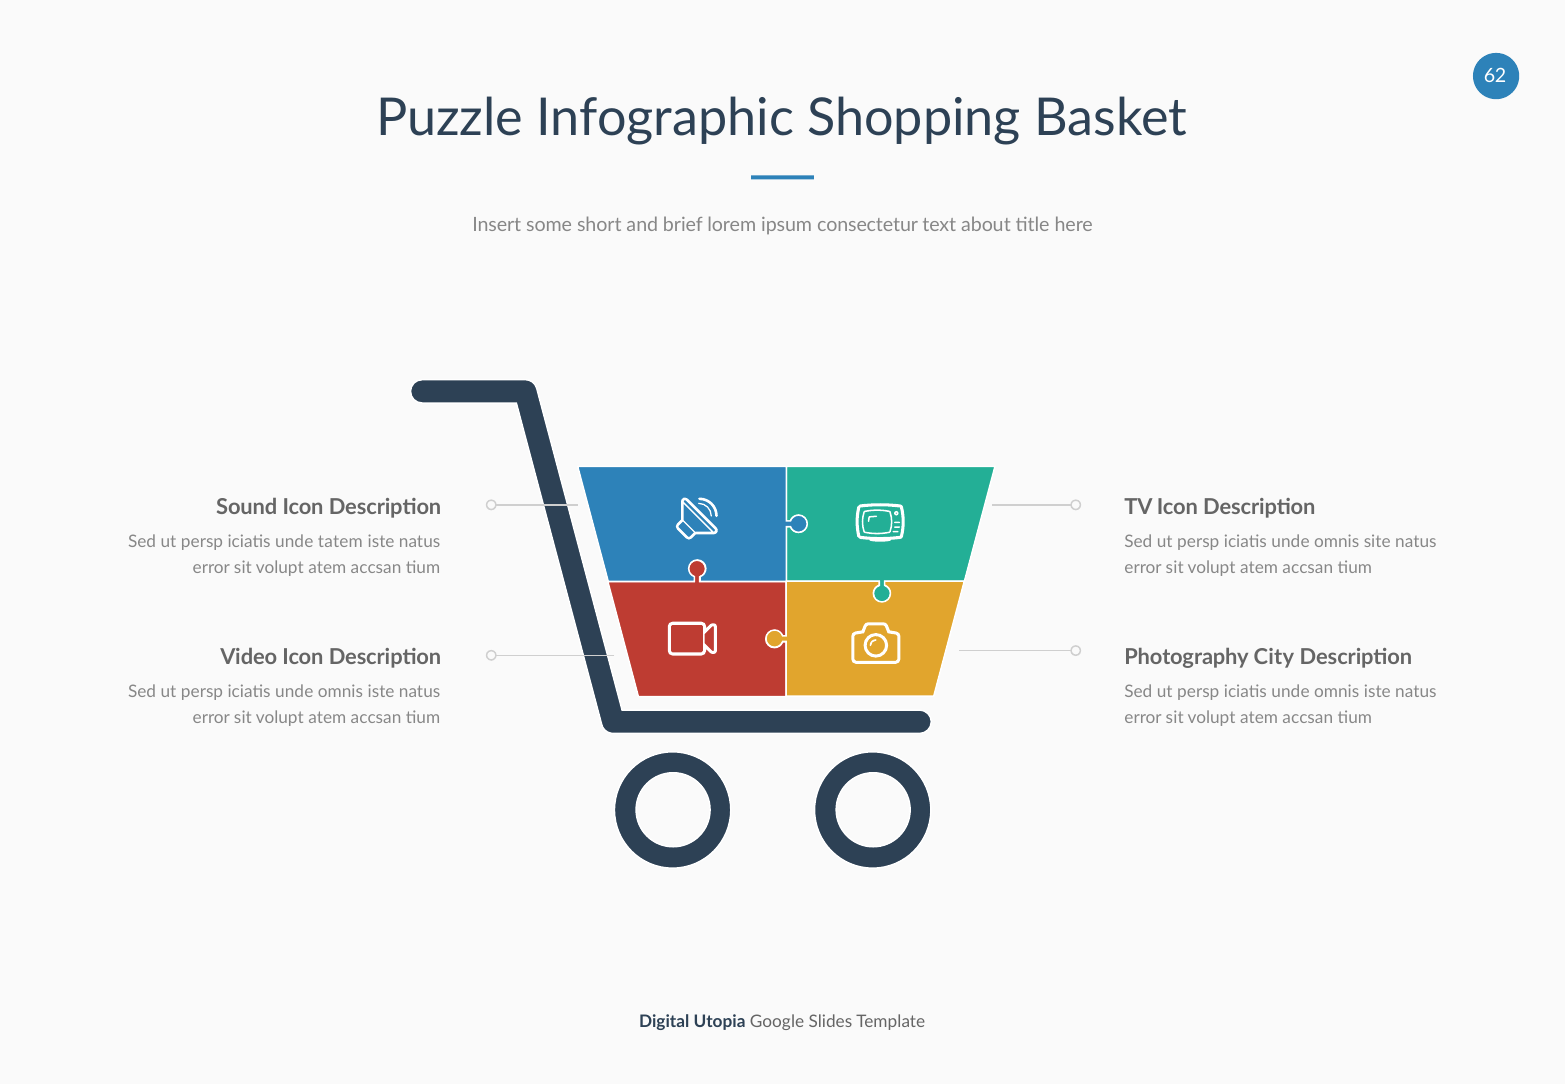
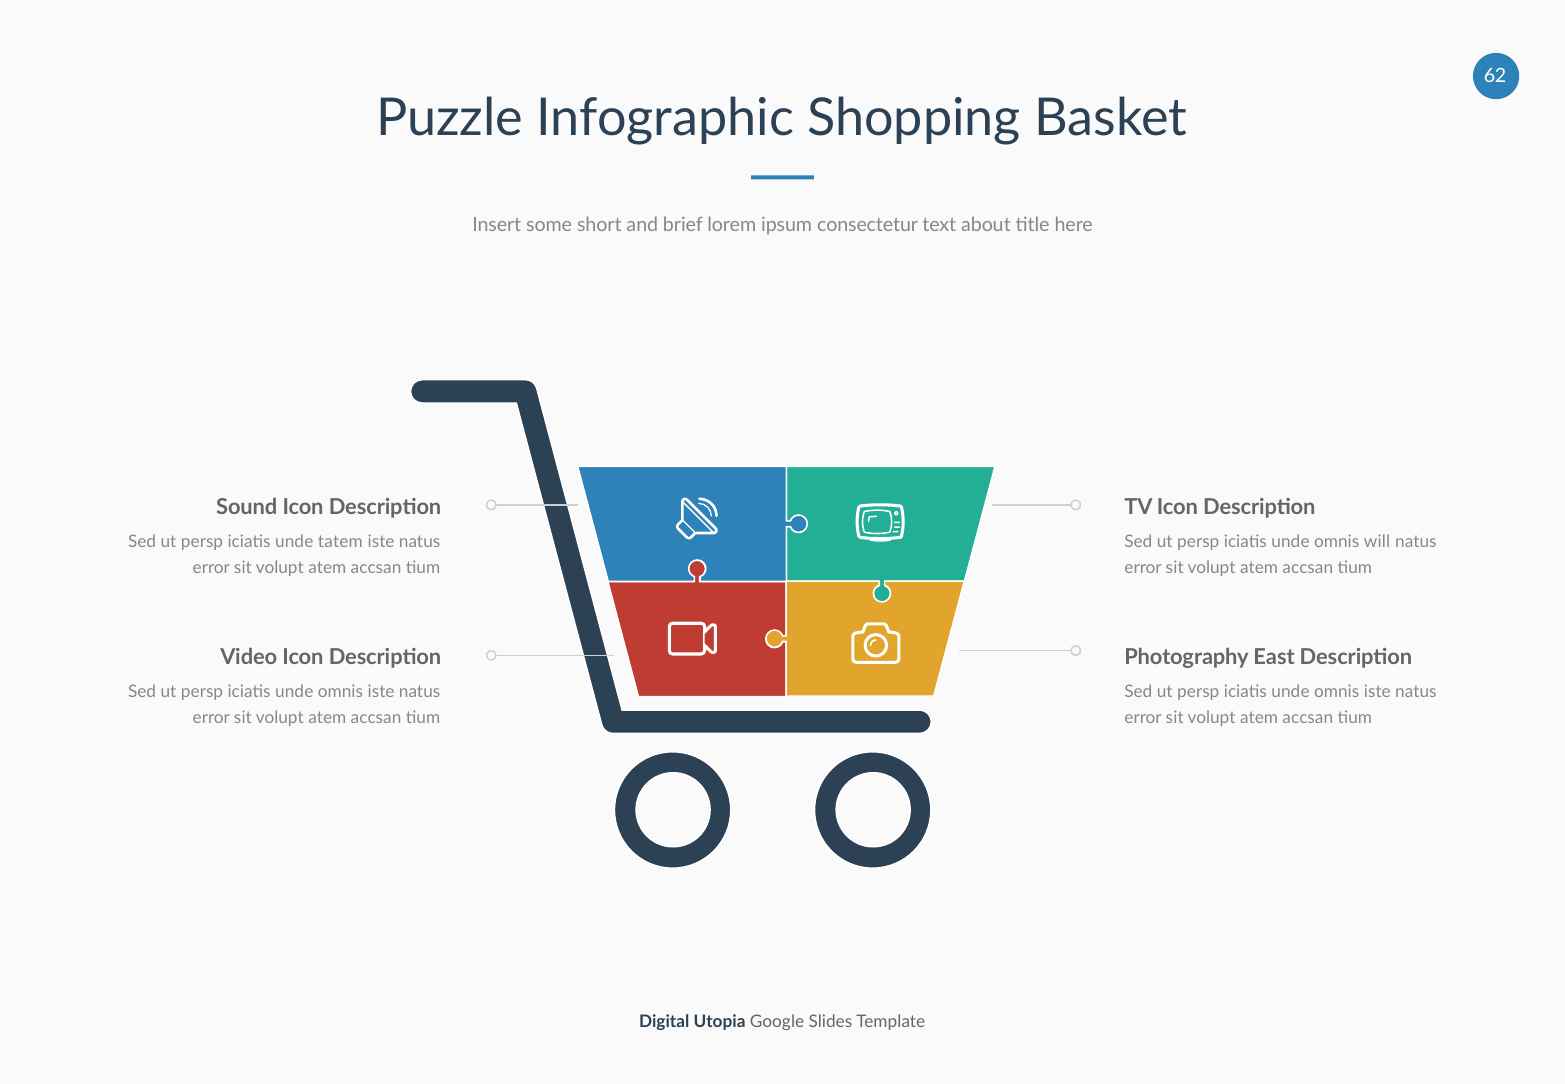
site: site -> will
City: City -> East
